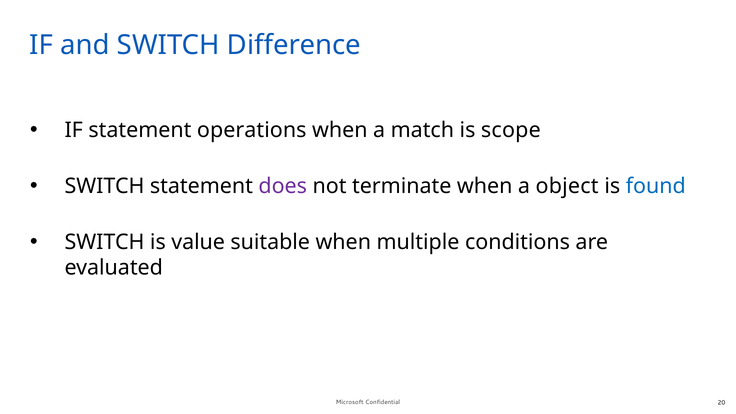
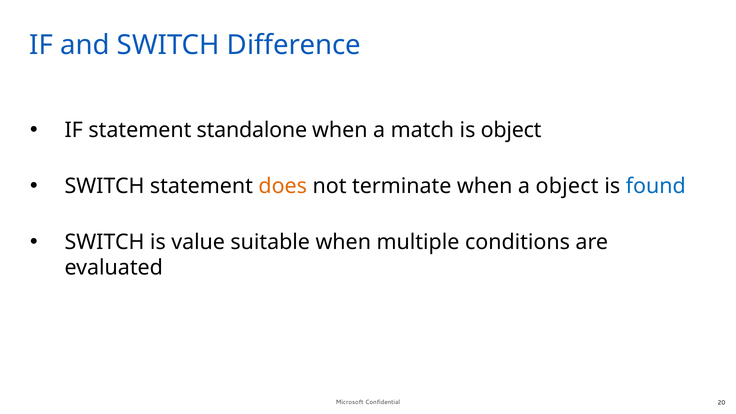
operations: operations -> standalone
is scope: scope -> object
does colour: purple -> orange
